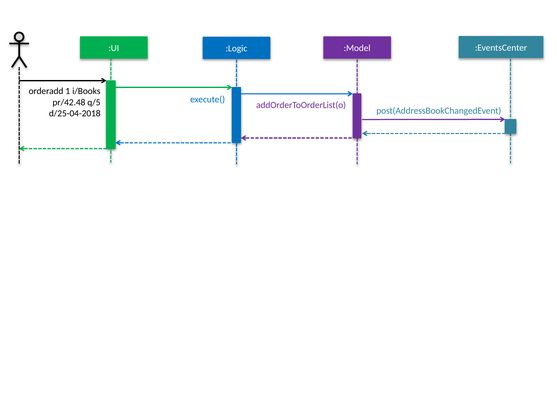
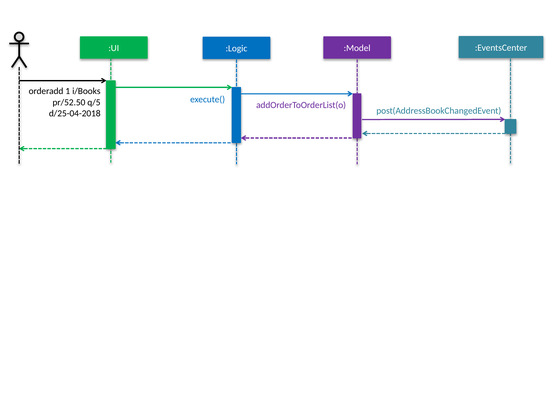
pr/42.48: pr/42.48 -> pr/52.50
